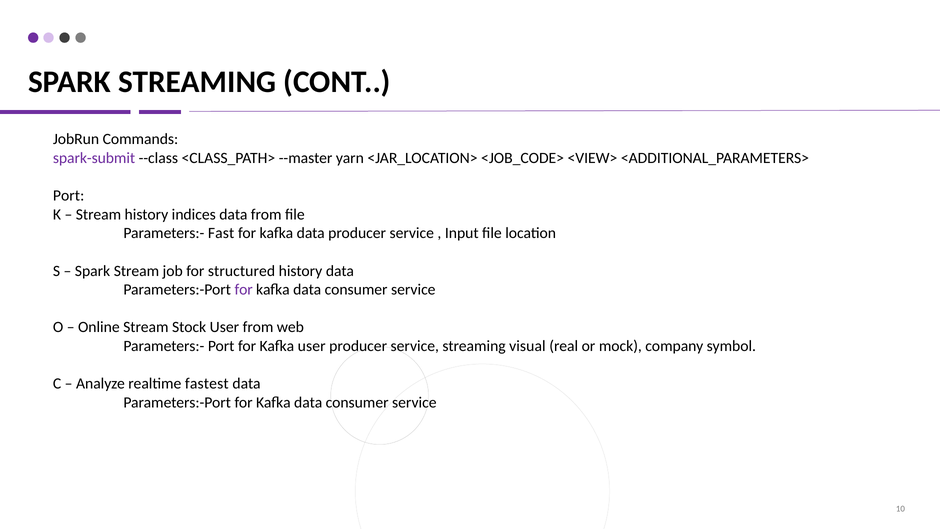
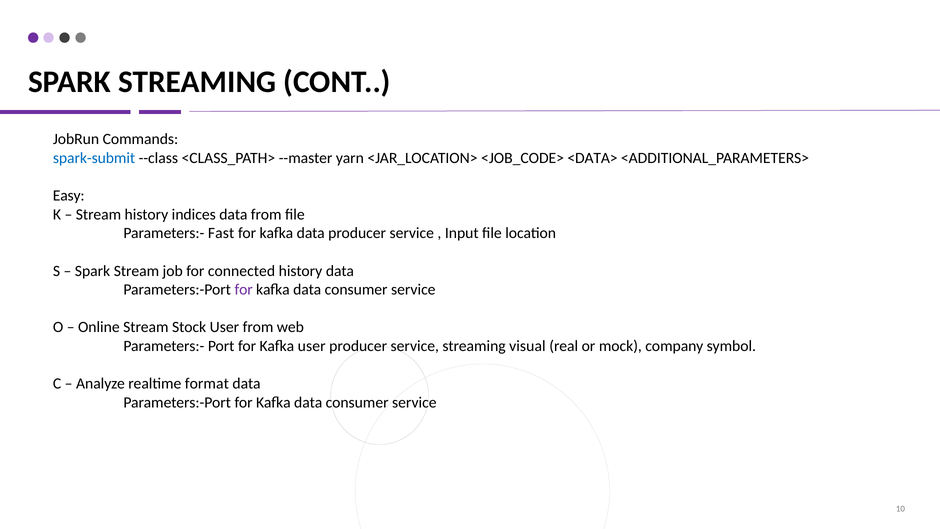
spark-submit colour: purple -> blue
<VIEW>: <VIEW> -> <DATA>
Port at (69, 196): Port -> Easy
structured: structured -> connected
fastest: fastest -> format
